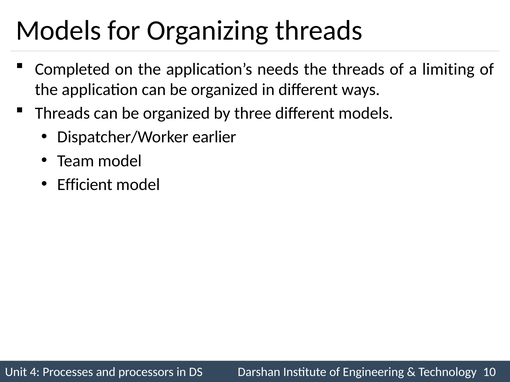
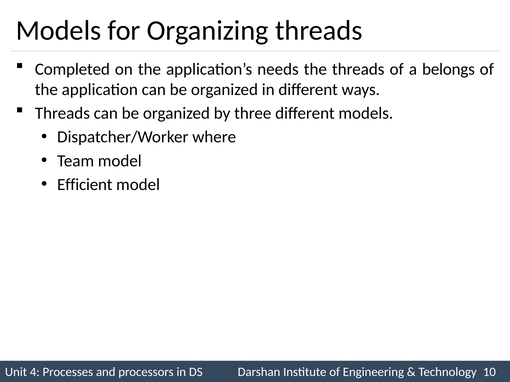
limiting: limiting -> belongs
earlier: earlier -> where
